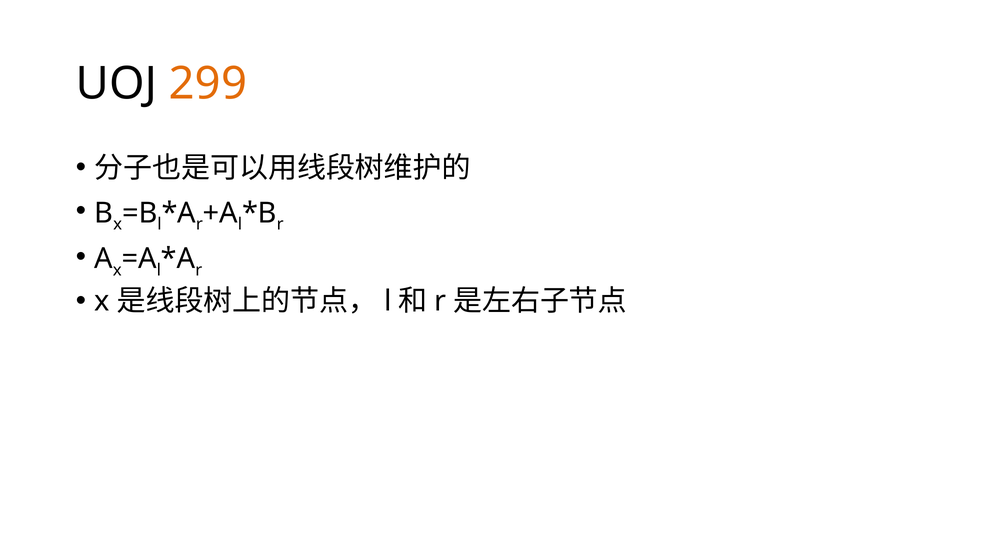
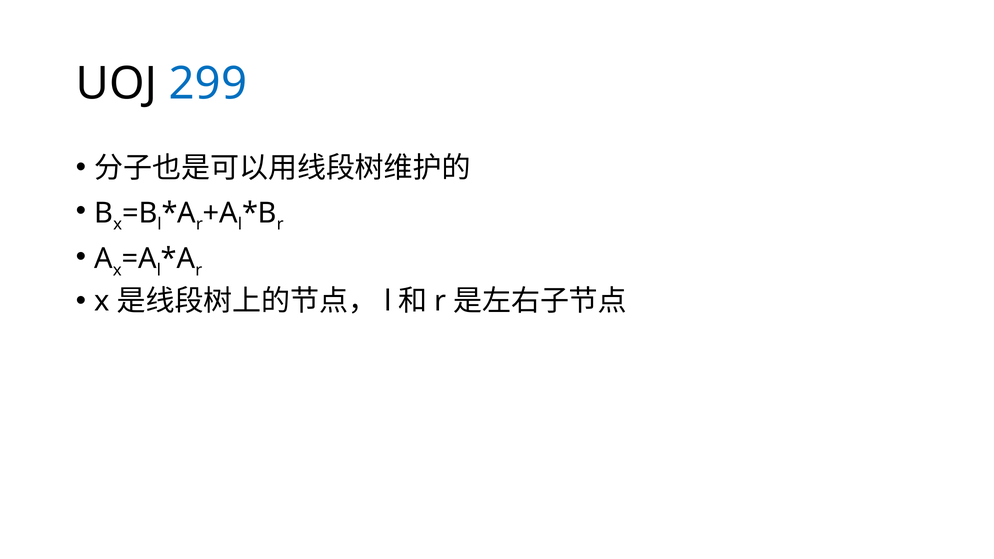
299 colour: orange -> blue
